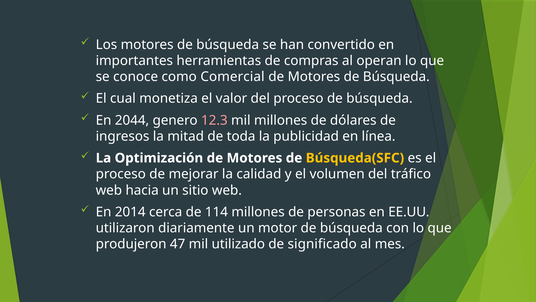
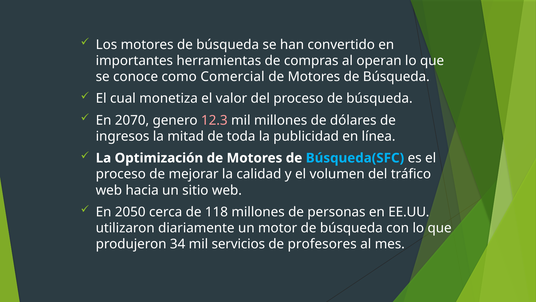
2044: 2044 -> 2070
Búsqueda(SFC colour: yellow -> light blue
2014: 2014 -> 2050
114: 114 -> 118
47: 47 -> 34
utilizado: utilizado -> servicios
significado: significado -> profesores
